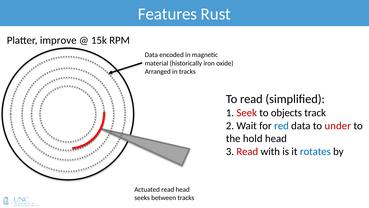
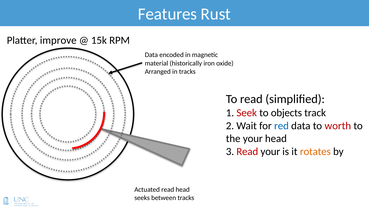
under: under -> worth
the hold: hold -> your
Read with: with -> your
rotates colour: blue -> orange
